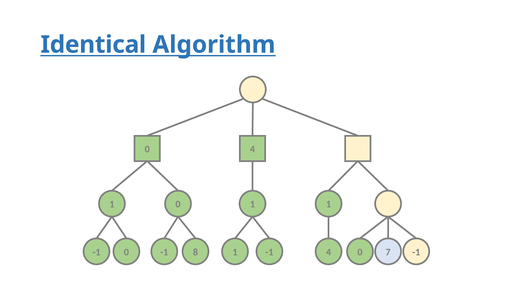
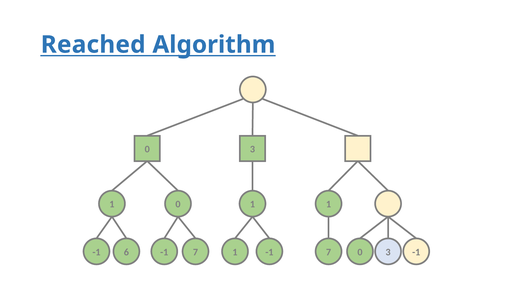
Identical: Identical -> Reached
4 at (252, 149): 4 -> 3
0 at (126, 252): 0 -> 6
8 at (195, 252): 8 -> 7
1 -1 4: 4 -> 7
7 at (388, 252): 7 -> 3
